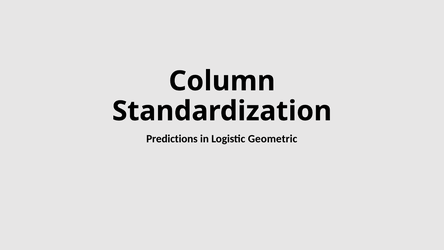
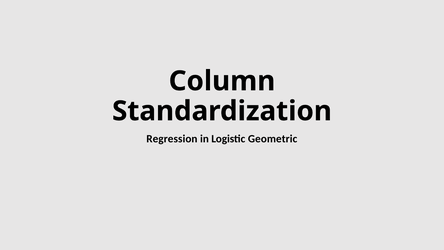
Predictions: Predictions -> Regression
